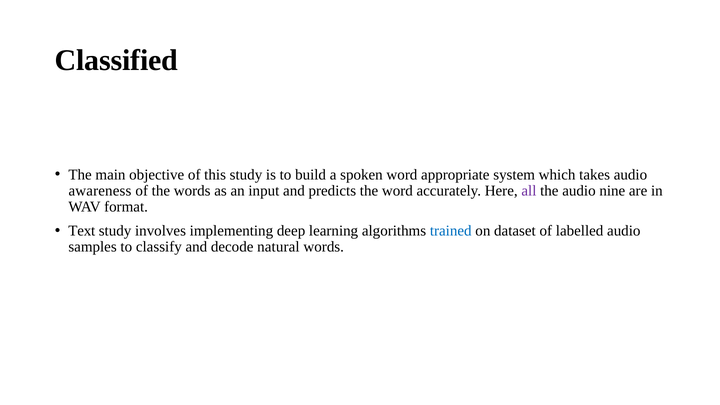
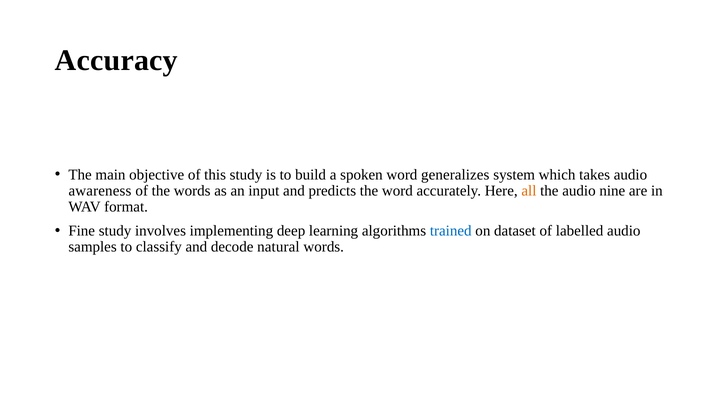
Classified: Classified -> Accuracy
appropriate: appropriate -> generalizes
all colour: purple -> orange
Text: Text -> Fine
